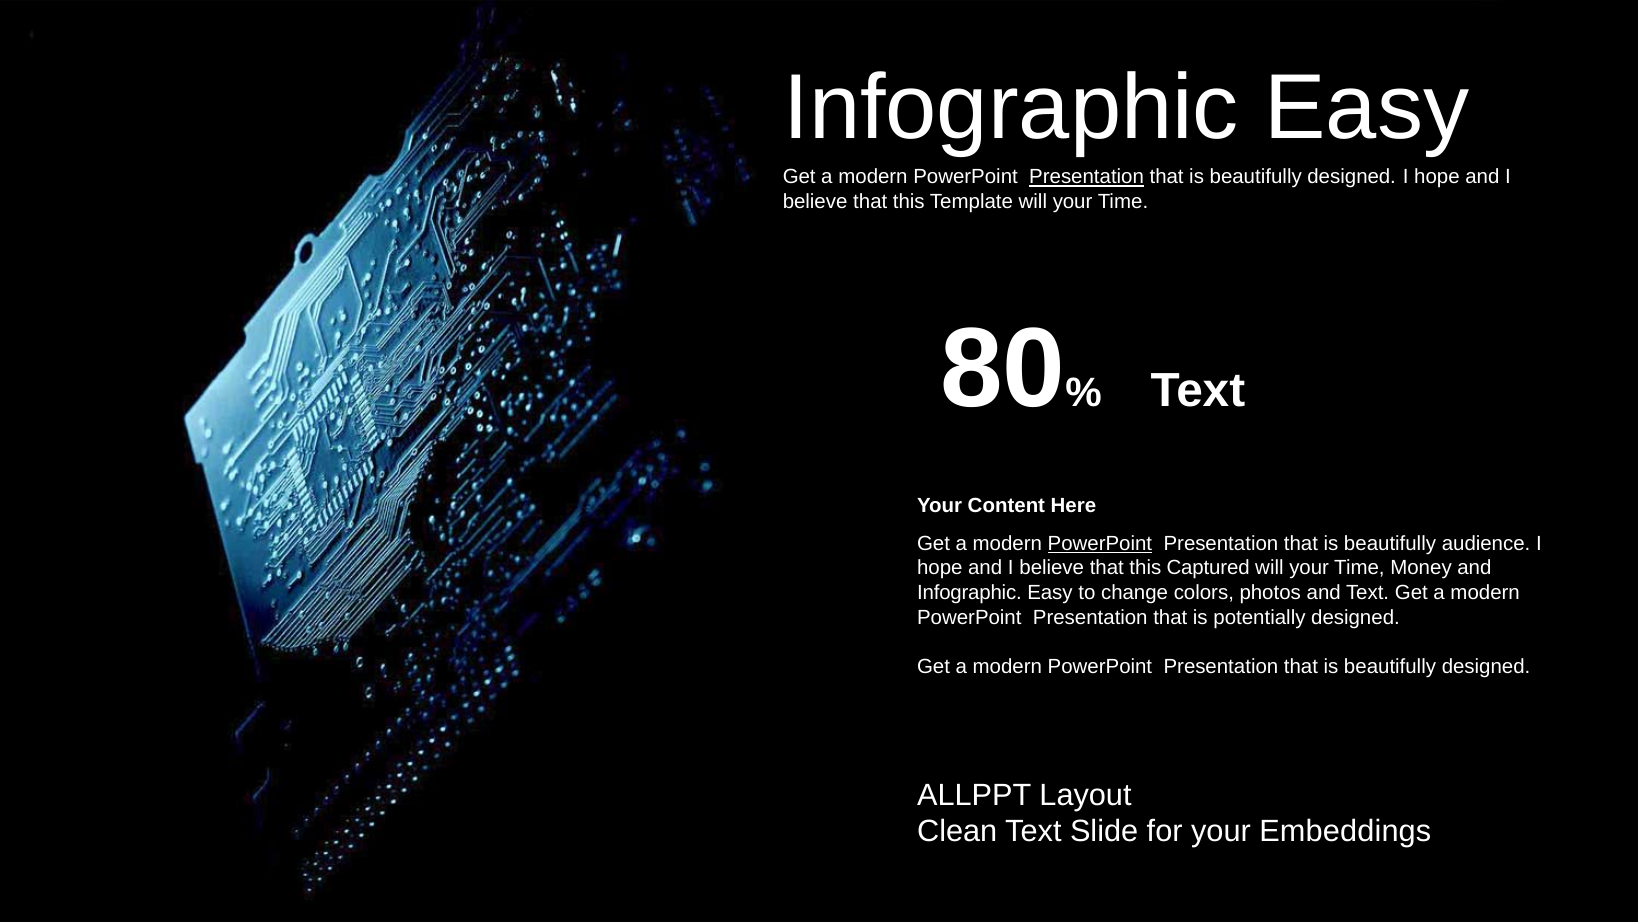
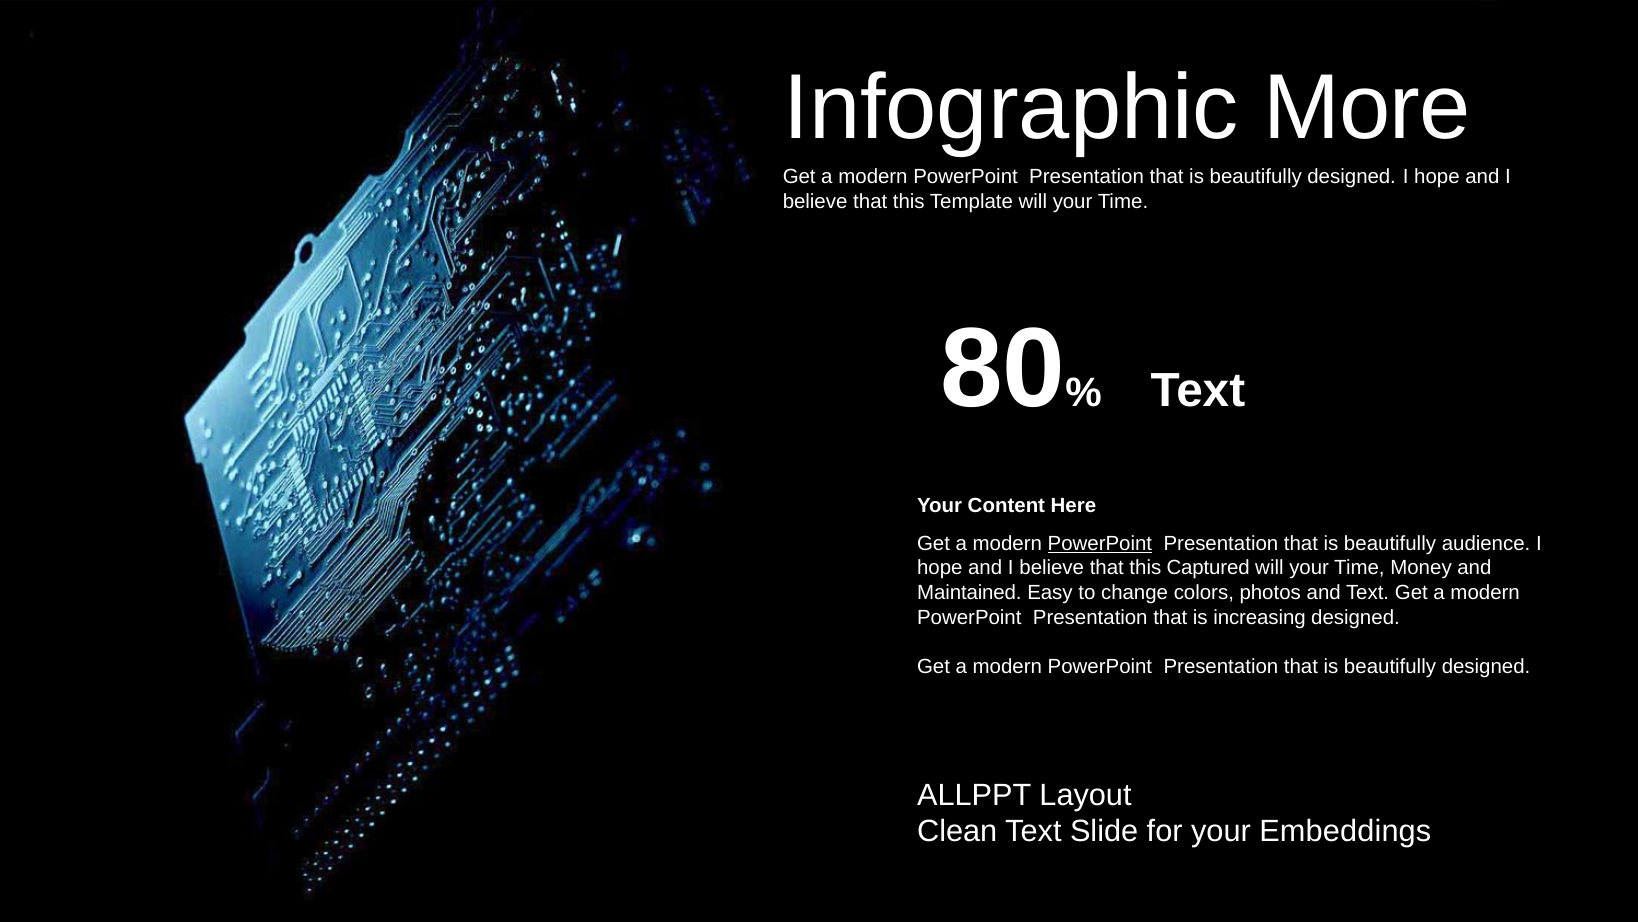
Easy at (1367, 108): Easy -> More
Presentation at (1087, 177) underline: present -> none
Infographic at (969, 592): Infographic -> Maintained
potentially: potentially -> increasing
